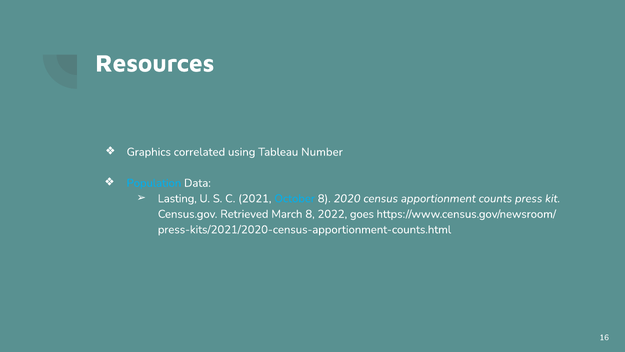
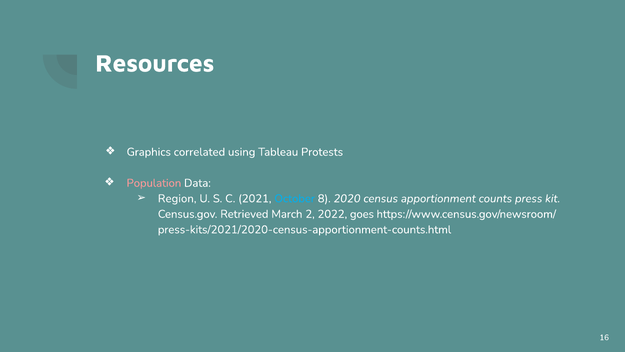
Number: Number -> Protests
Population colour: light blue -> pink
Lasting: Lasting -> Region
March 8: 8 -> 2
